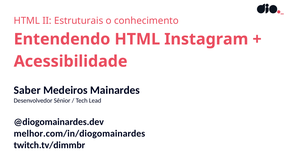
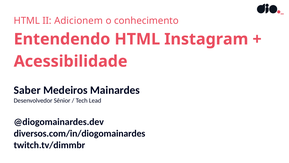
Estruturais: Estruturais -> Adicionem
melhor.com/in/diogomainardes: melhor.com/in/diogomainardes -> diversos.com/in/diogomainardes
